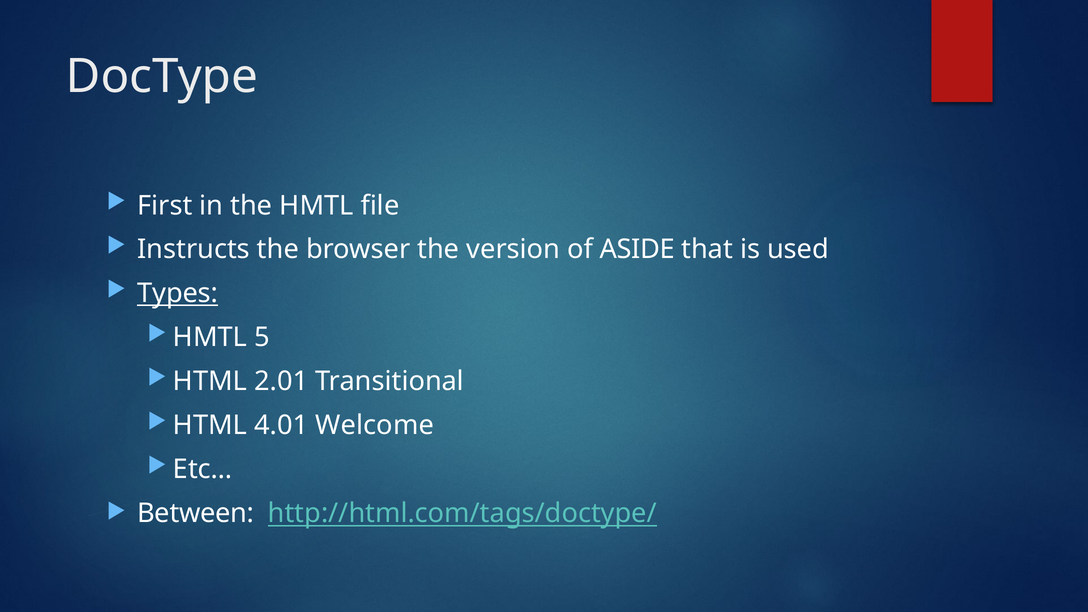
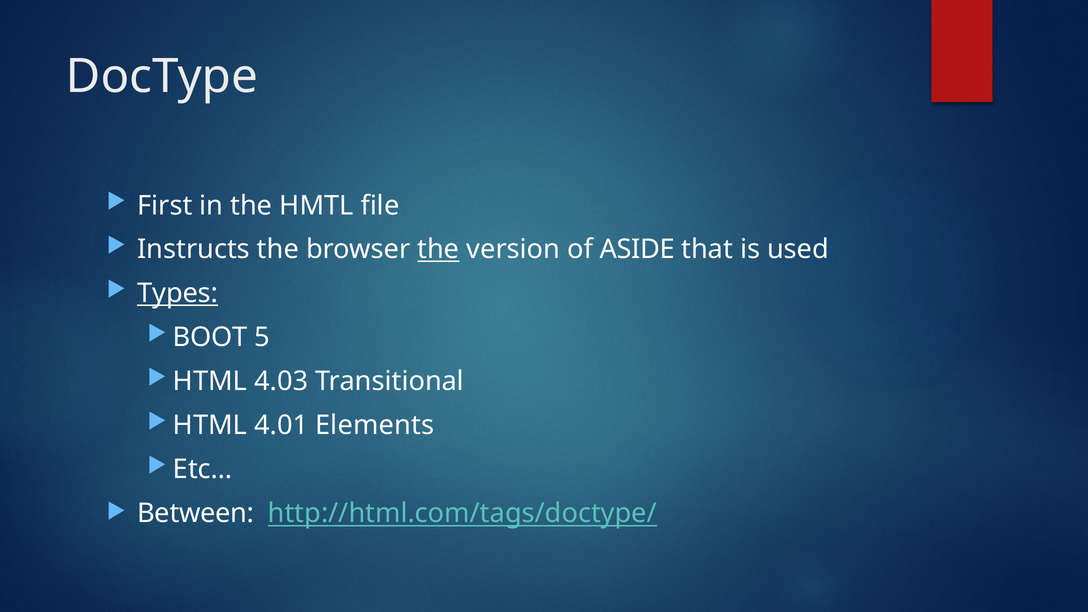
the at (438, 250) underline: none -> present
HMTL at (210, 337): HMTL -> BOOT
2.01: 2.01 -> 4.03
Welcome: Welcome -> Elements
